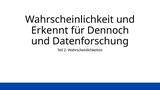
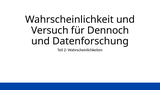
Erkennt: Erkennt -> Versuch
